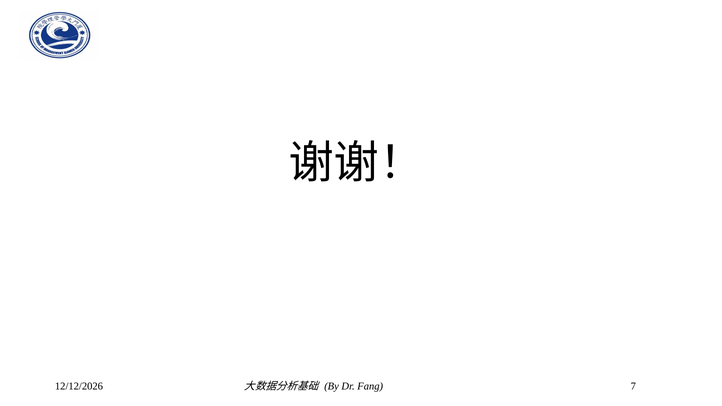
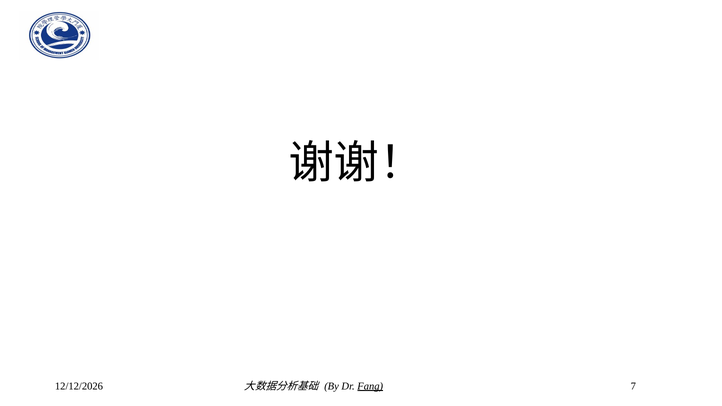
Fang underline: none -> present
